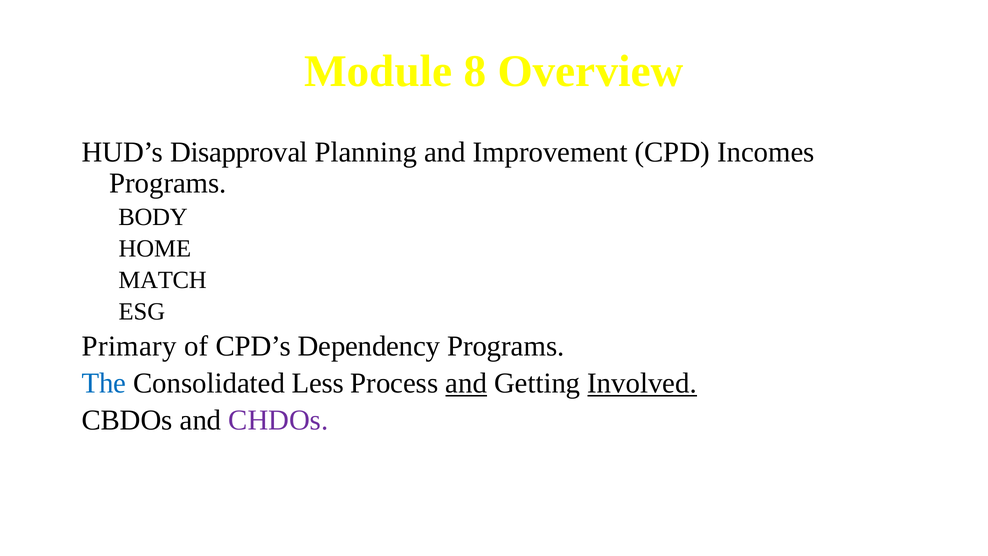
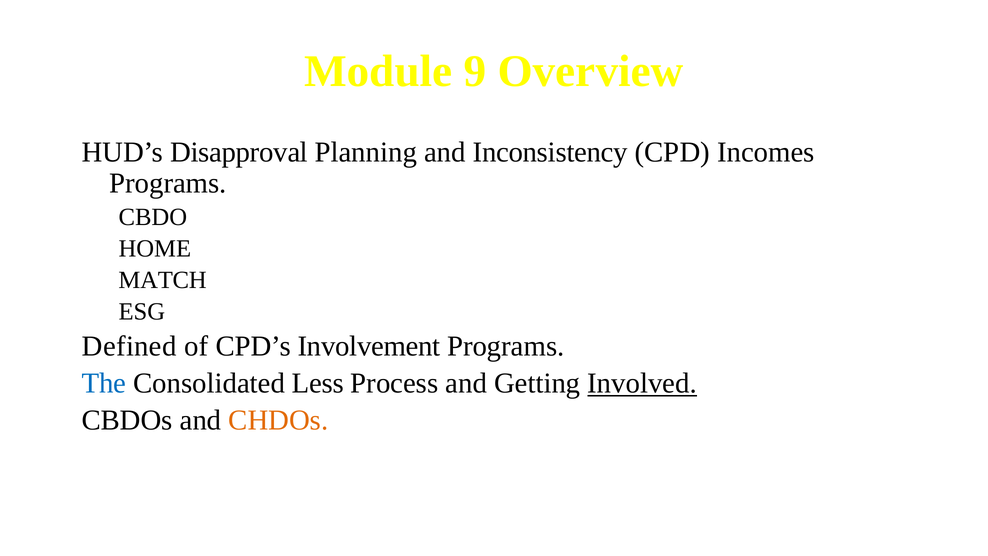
8: 8 -> 9
Improvement: Improvement -> Inconsistency
BODY: BODY -> CBDO
Primary: Primary -> Defined
Dependency: Dependency -> Involvement
and at (466, 383) underline: present -> none
CHDOs colour: purple -> orange
